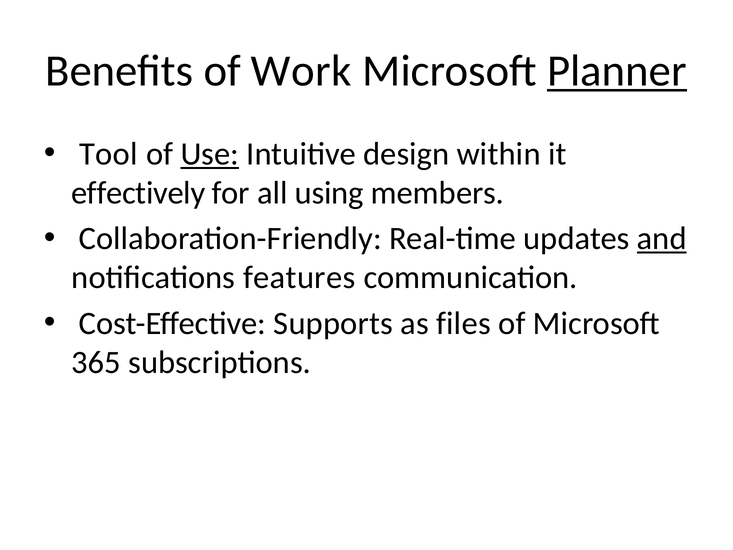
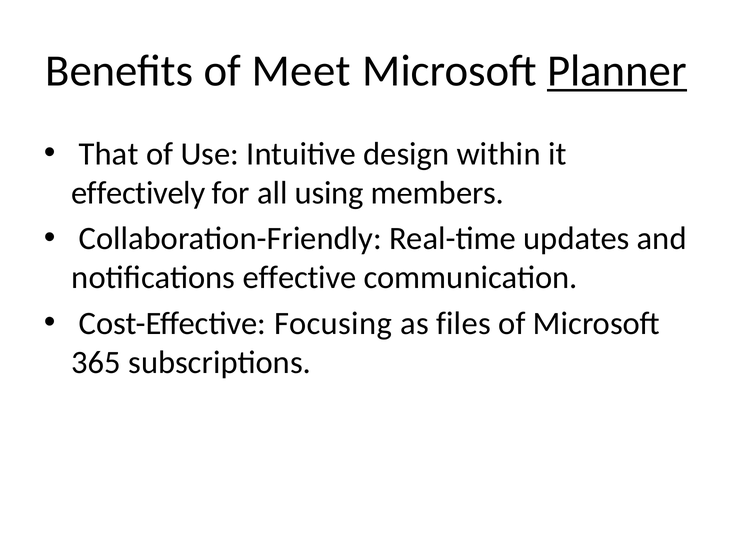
Work: Work -> Meet
Tool: Tool -> That
Use underline: present -> none
and underline: present -> none
features: features -> effective
Supports: Supports -> Focusing
